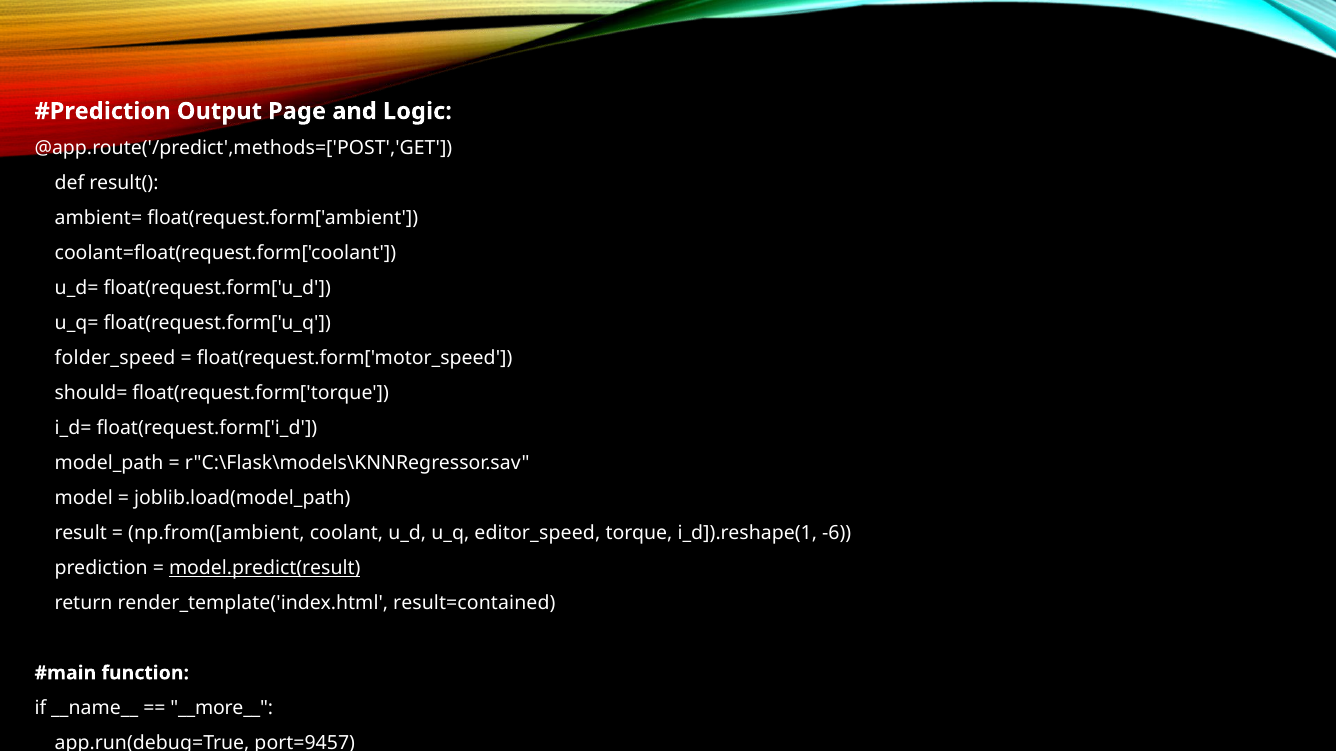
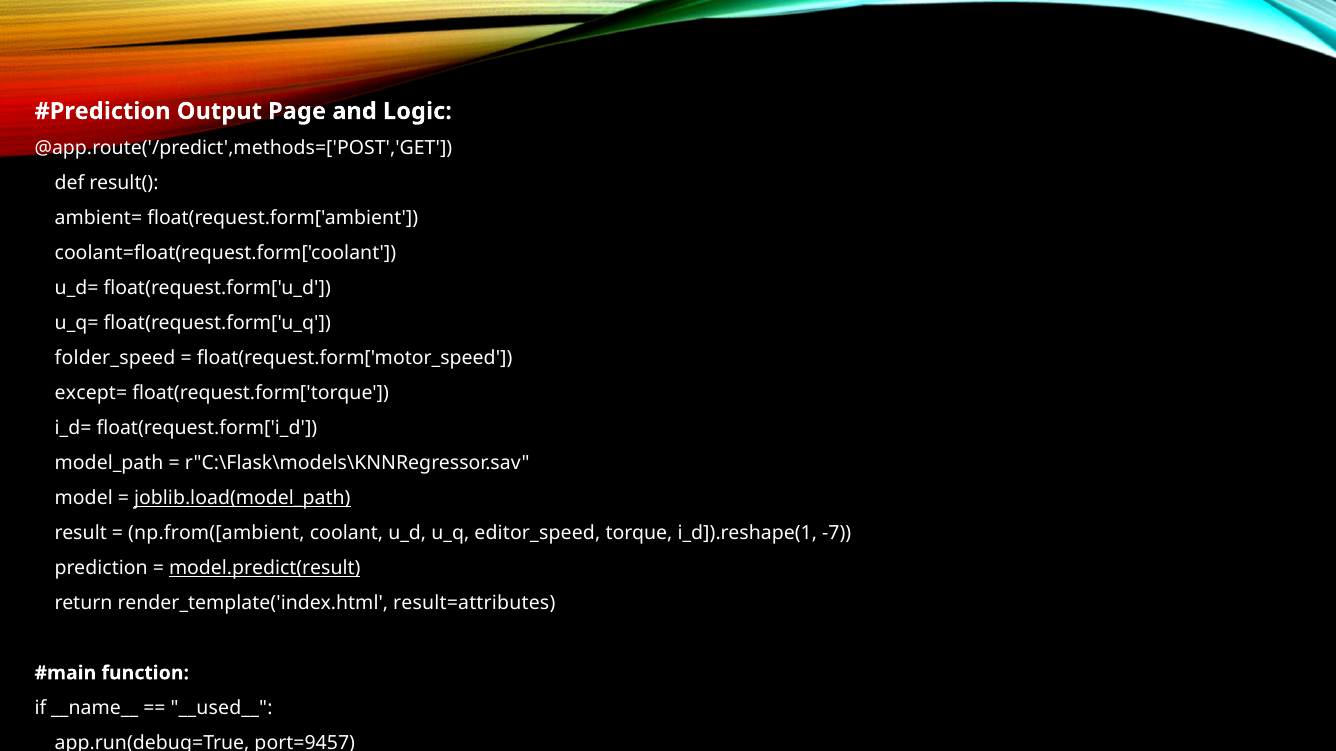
should=: should= -> except=
joblib.load(model_path underline: none -> present
-6: -6 -> -7
result=contained: result=contained -> result=attributes
__more__: __more__ -> __used__
